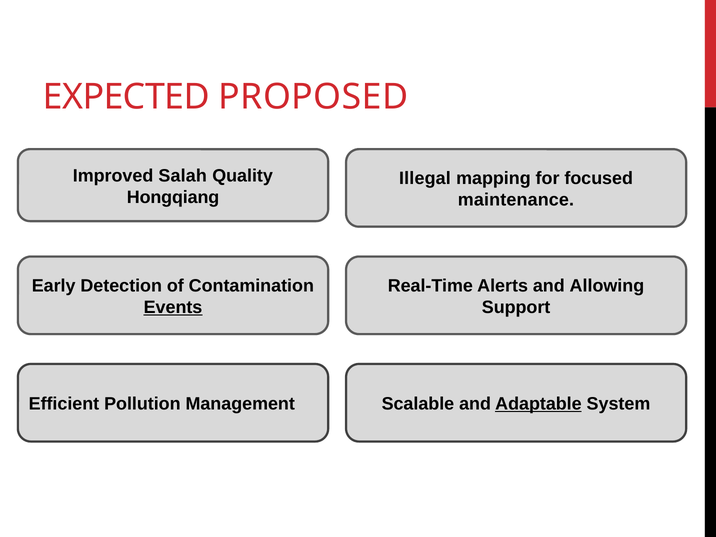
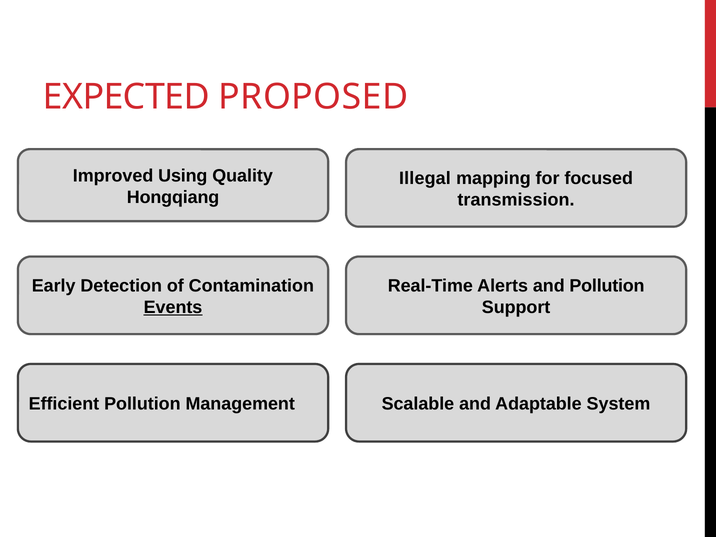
Salah: Salah -> Using
maintenance: maintenance -> transmission
and Allowing: Allowing -> Pollution
Adaptable underline: present -> none
